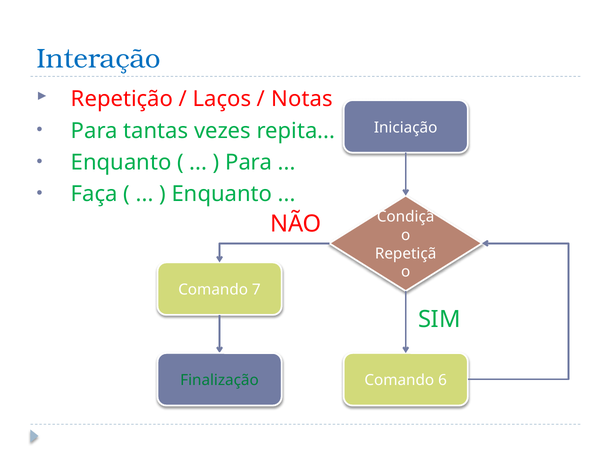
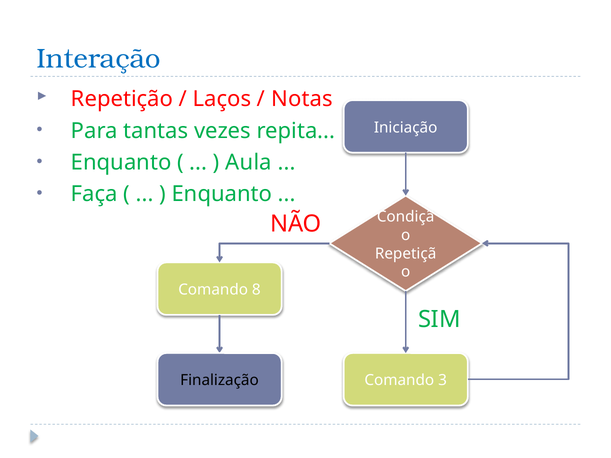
Para at (249, 162): Para -> Aula
7: 7 -> 8
Finalização colour: green -> black
6: 6 -> 3
